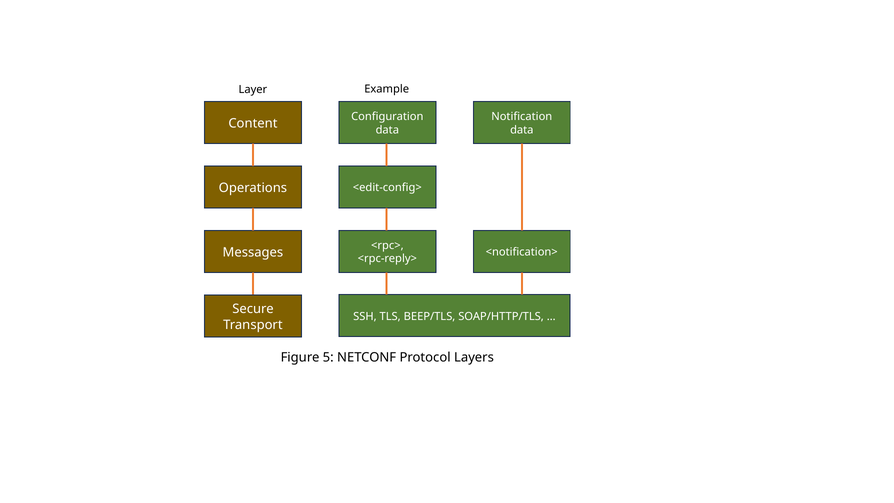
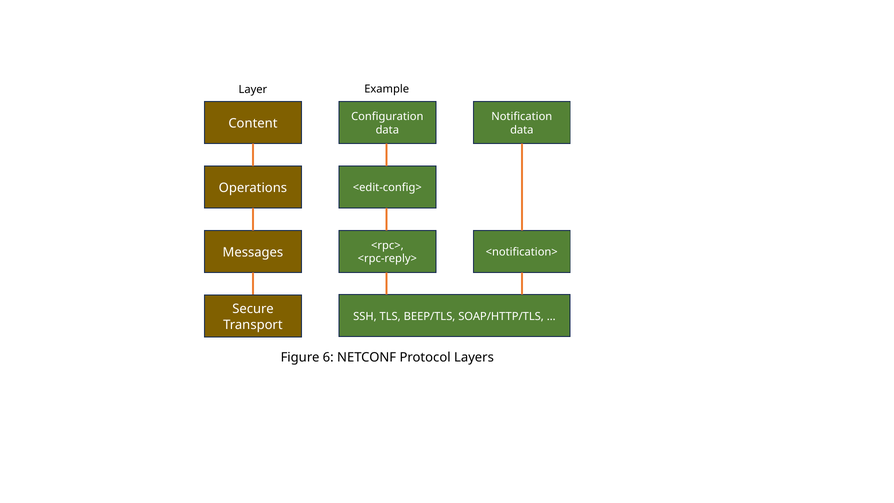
5: 5 -> 6
